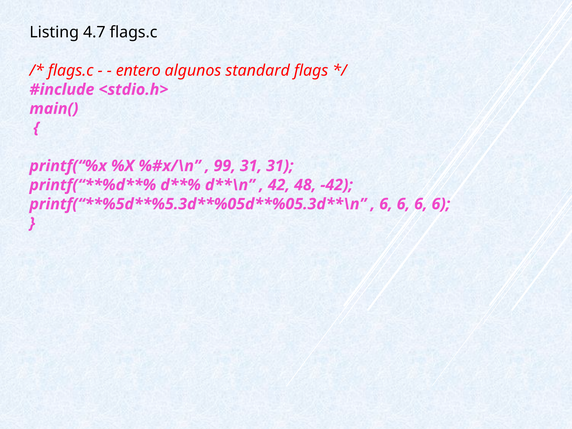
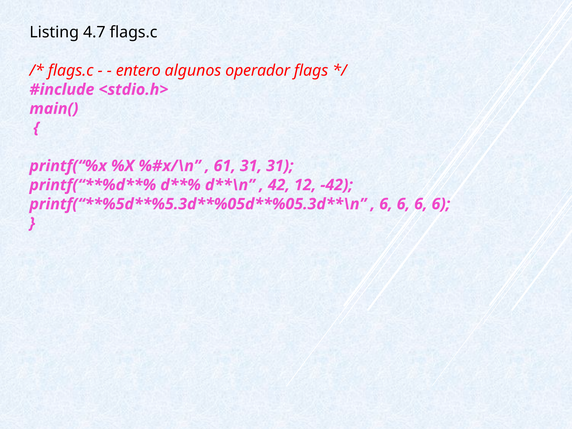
standard: standard -> operador
99: 99 -> 61
48: 48 -> 12
